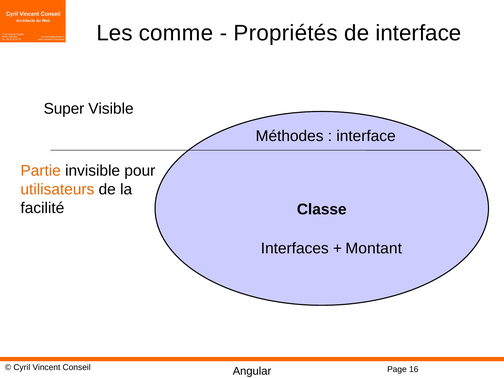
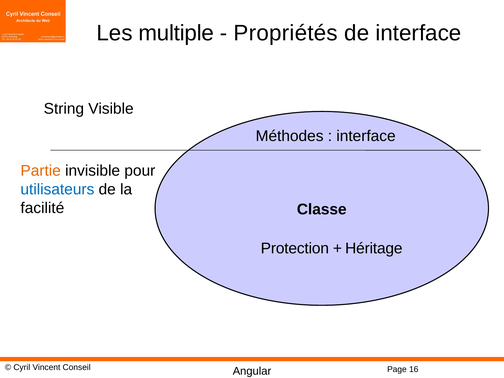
comme: comme -> multiple
Super: Super -> String
utilisateurs colour: orange -> blue
Interfaces: Interfaces -> Protection
Montant: Montant -> Héritage
